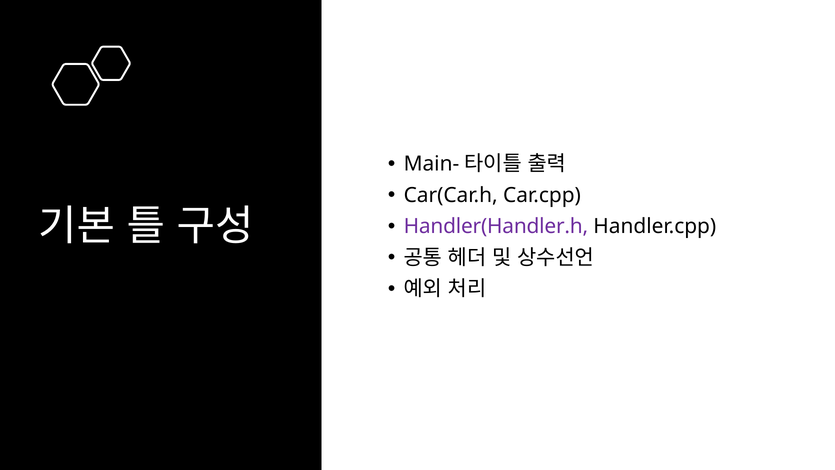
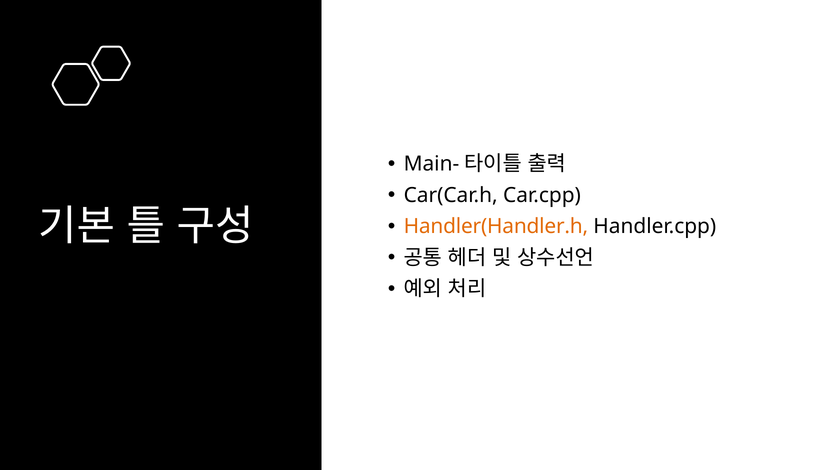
Handler(Handler.h colour: purple -> orange
